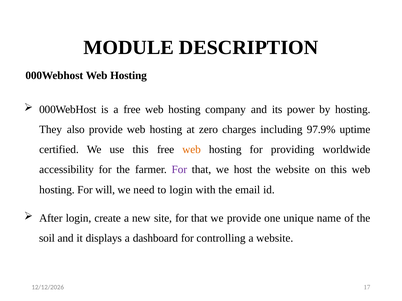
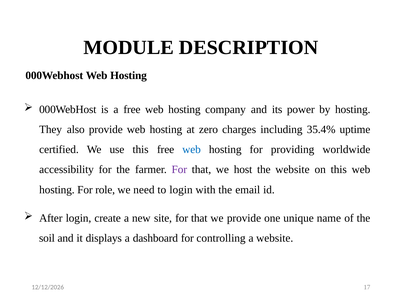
97.9%: 97.9% -> 35.4%
web at (192, 150) colour: orange -> blue
will: will -> role
